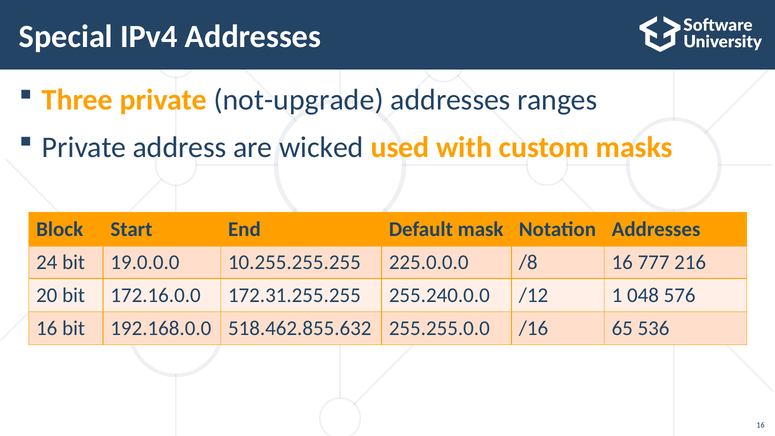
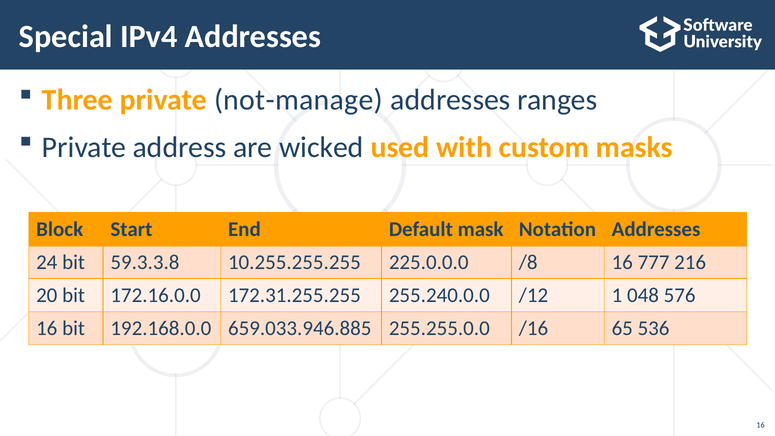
not-upgrade: not-upgrade -> not-manage
19.0.0.0: 19.0.0.0 -> 59.3.3.8
518.462.855.632: 518.462.855.632 -> 659.033.946.885
